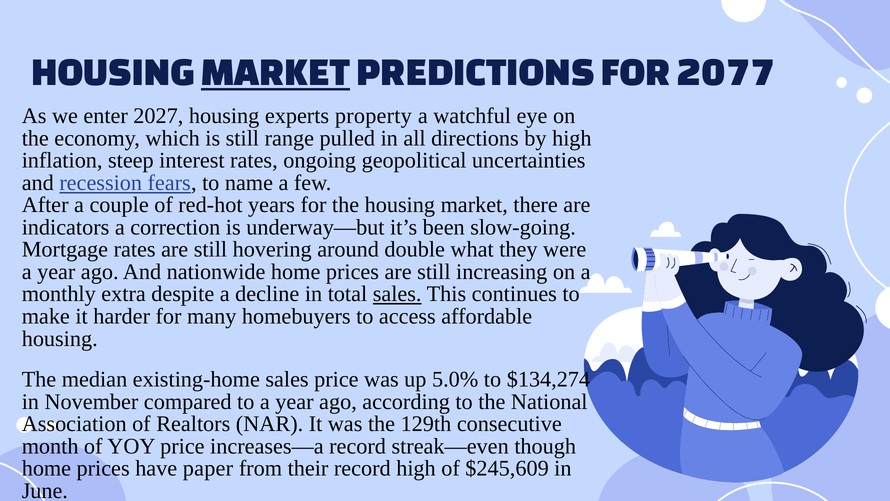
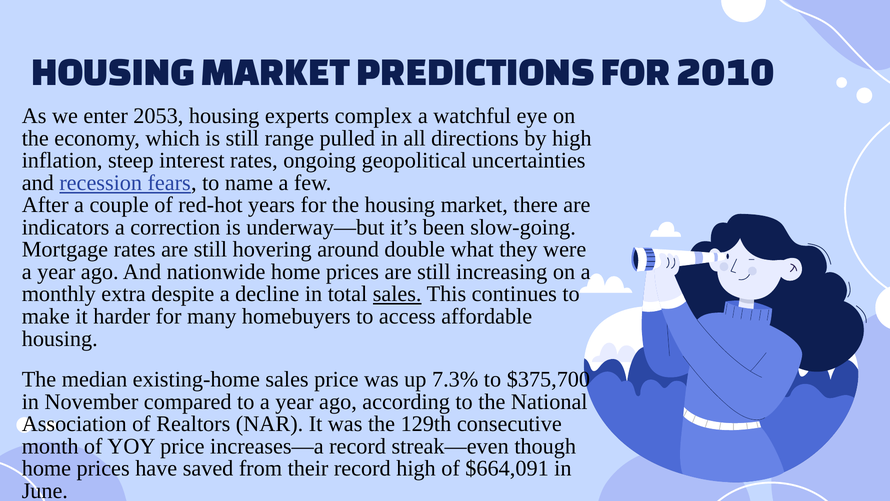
MARKET at (276, 72) underline: present -> none
2077: 2077 -> 2010
2027: 2027 -> 2053
property: property -> complex
5.0%: 5.0% -> 7.3%
$134,274: $134,274 -> $375,700
paper: paper -> saved
$245,609: $245,609 -> $664,091
